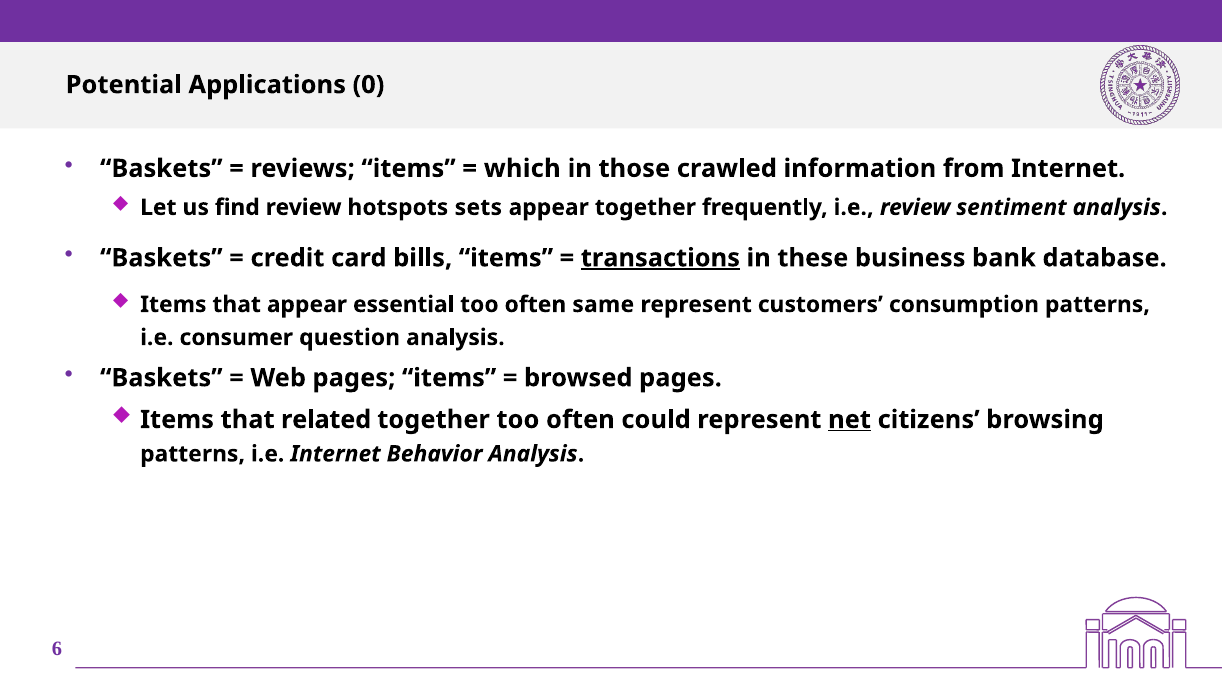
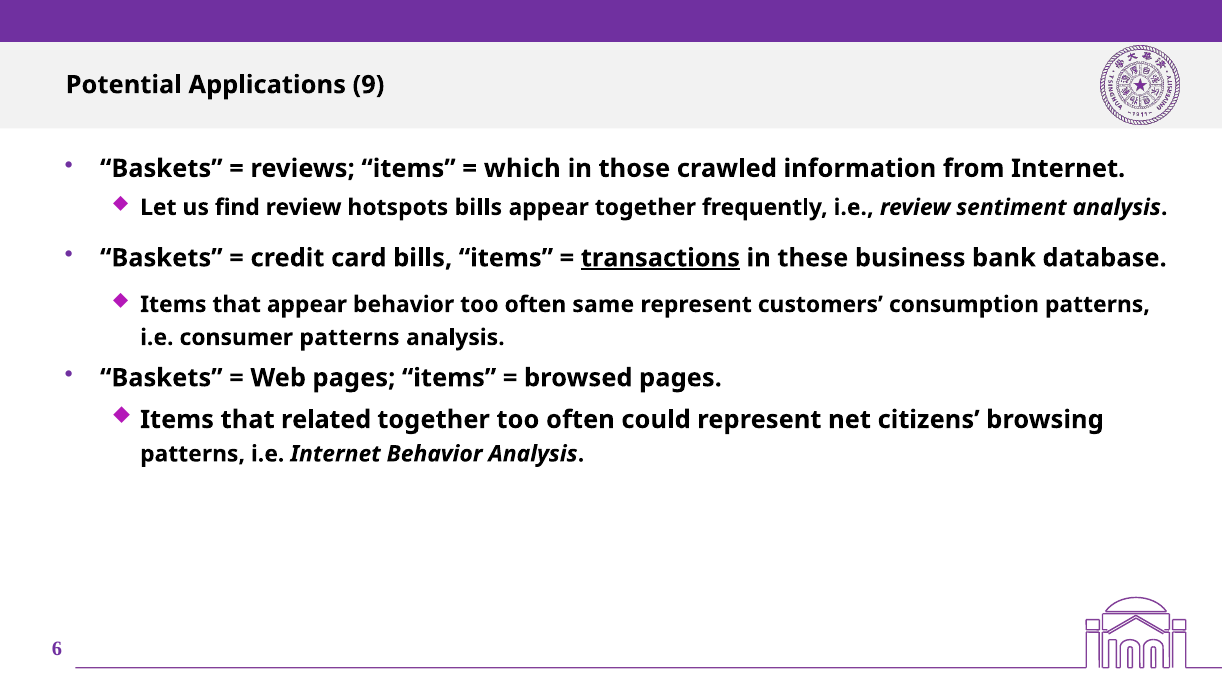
0: 0 -> 9
hotspots sets: sets -> bills
appear essential: essential -> behavior
consumer question: question -> patterns
net underline: present -> none
